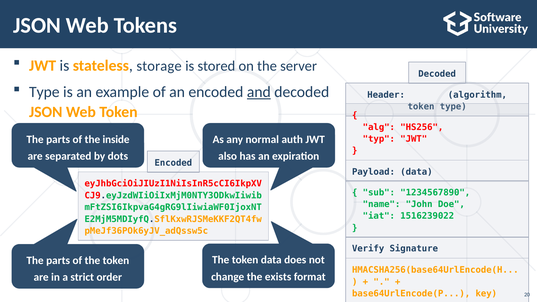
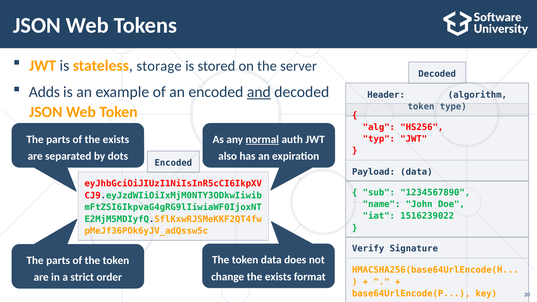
Type at (44, 92): Type -> Adds
of the inside: inside -> exists
normal underline: none -> present
